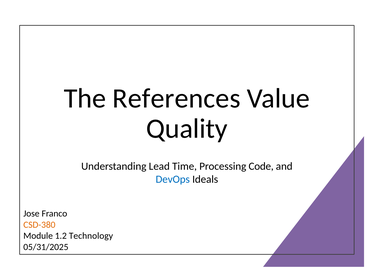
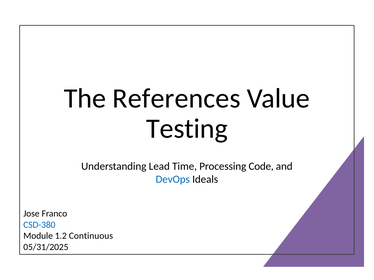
Quality: Quality -> Testing
CSD-380 colour: orange -> blue
Technology: Technology -> Continuous
